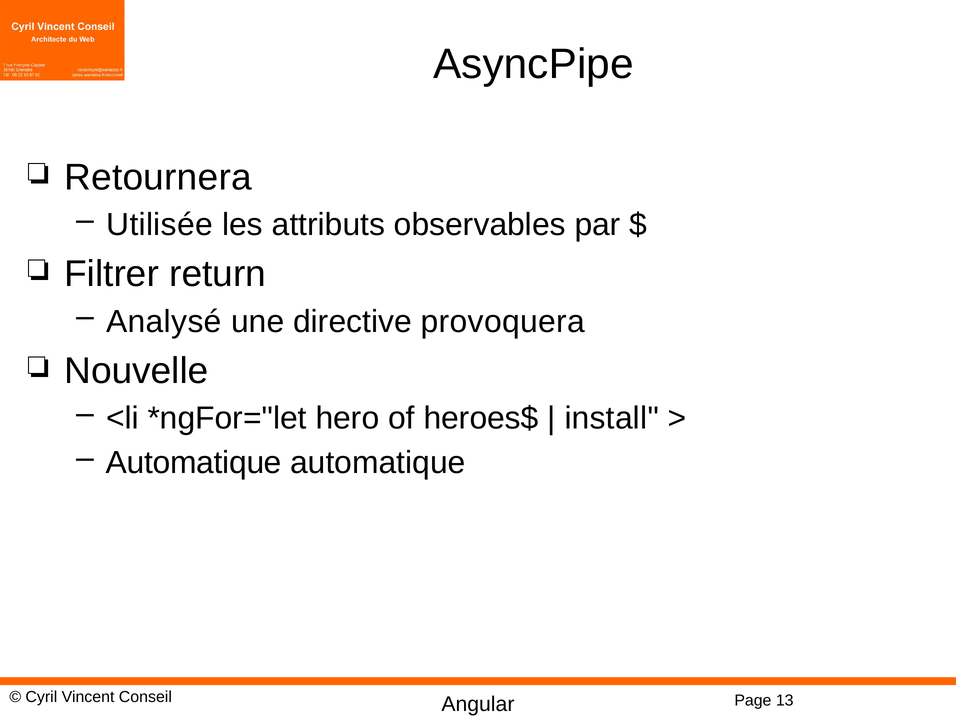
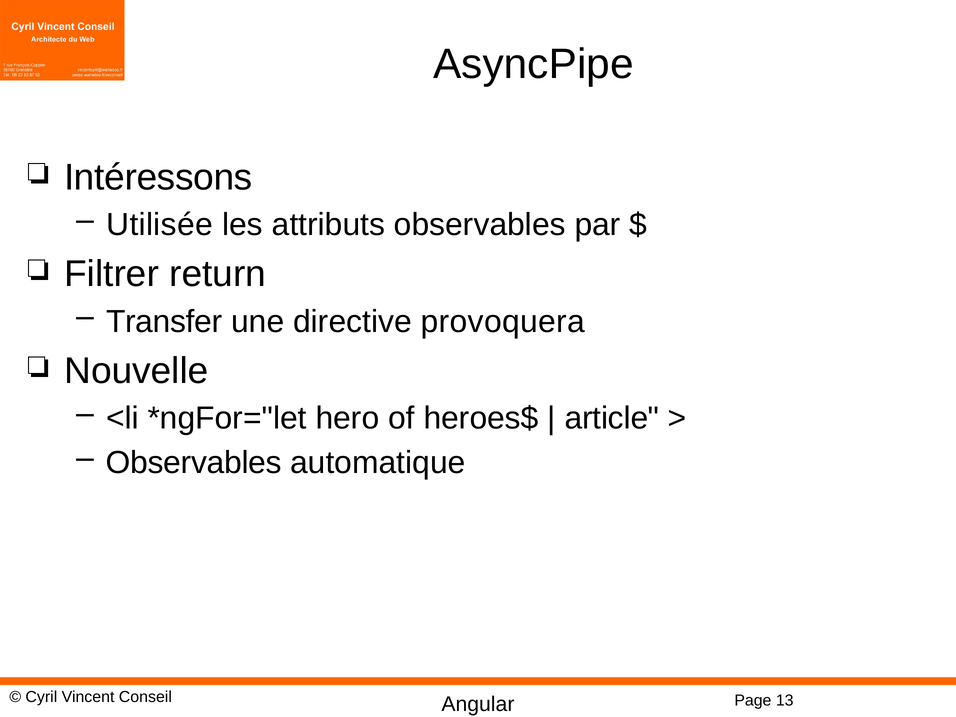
Retournera: Retournera -> Intéressons
Analysé: Analysé -> Transfer
install: install -> article
Automatique at (194, 463): Automatique -> Observables
